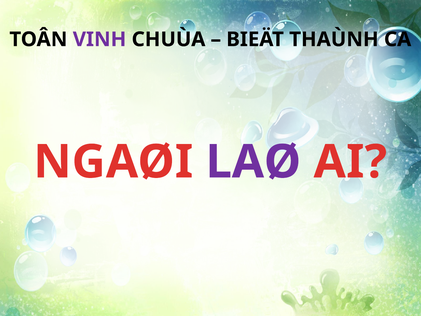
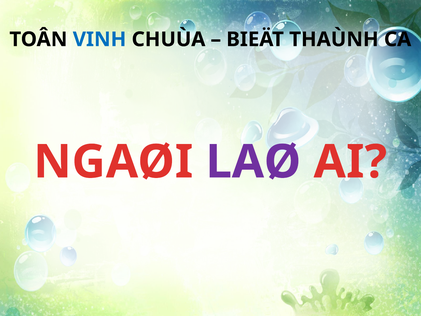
VINH colour: purple -> blue
